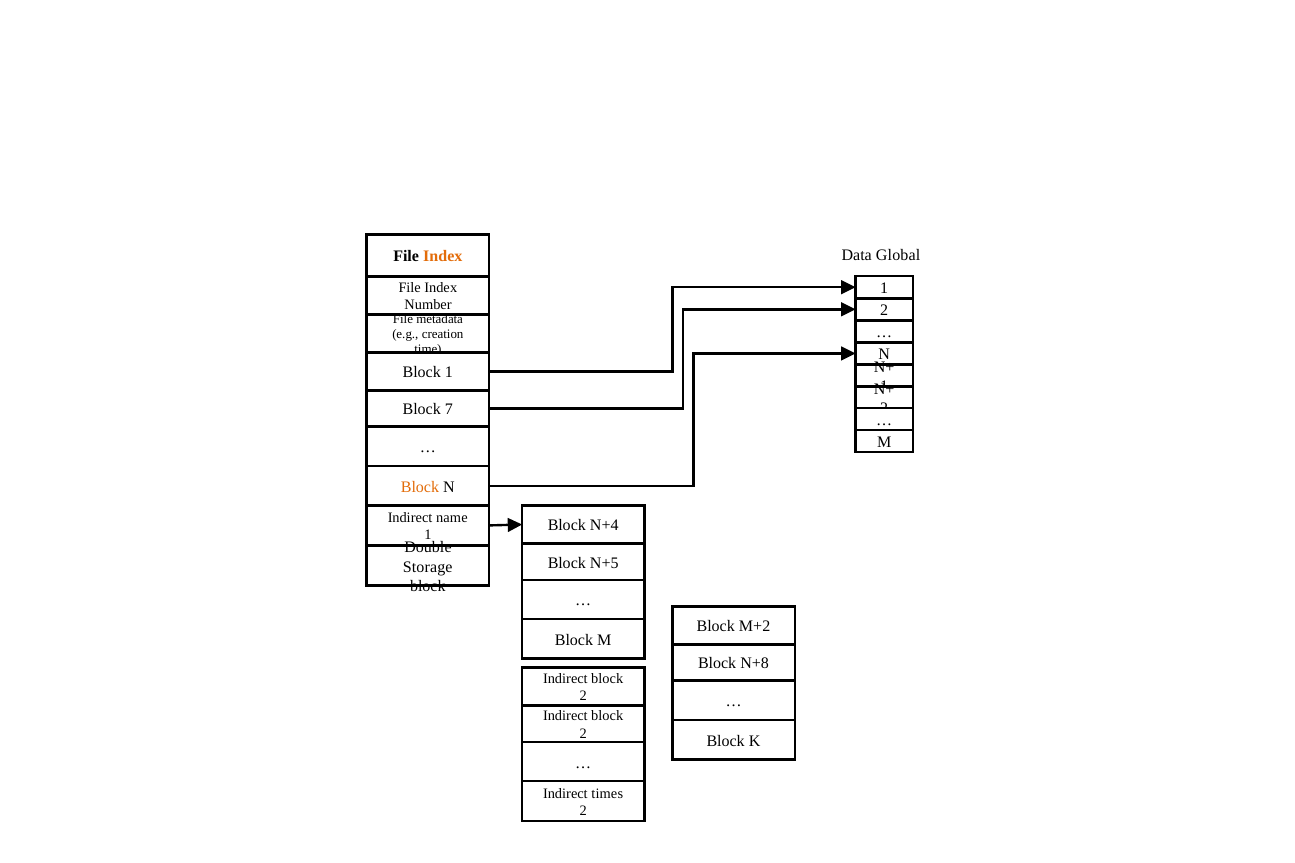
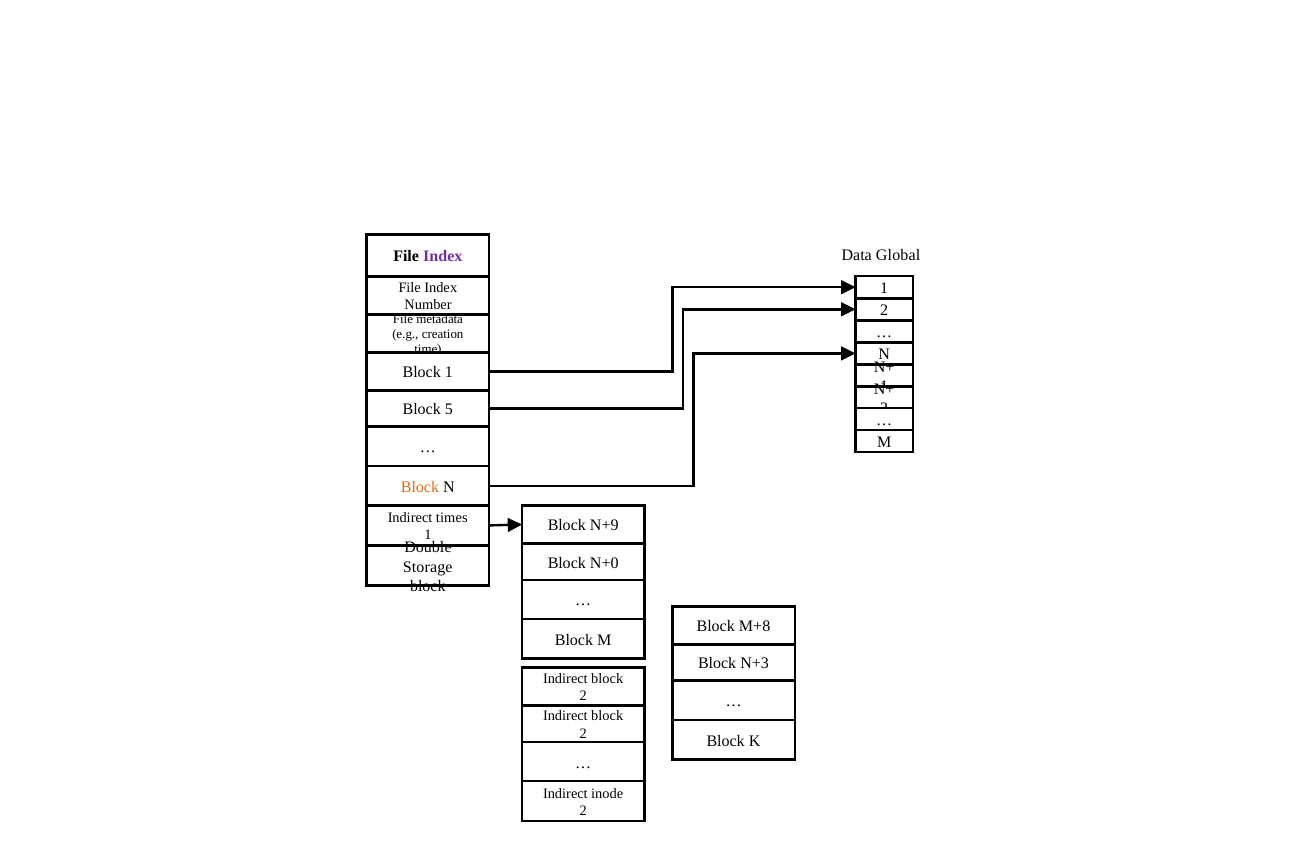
Index at (443, 257) colour: orange -> purple
7: 7 -> 5
name: name -> times
N+4: N+4 -> N+9
N+5: N+5 -> N+0
M+2: M+2 -> M+8
N+8: N+8 -> N+3
times: times -> inode
